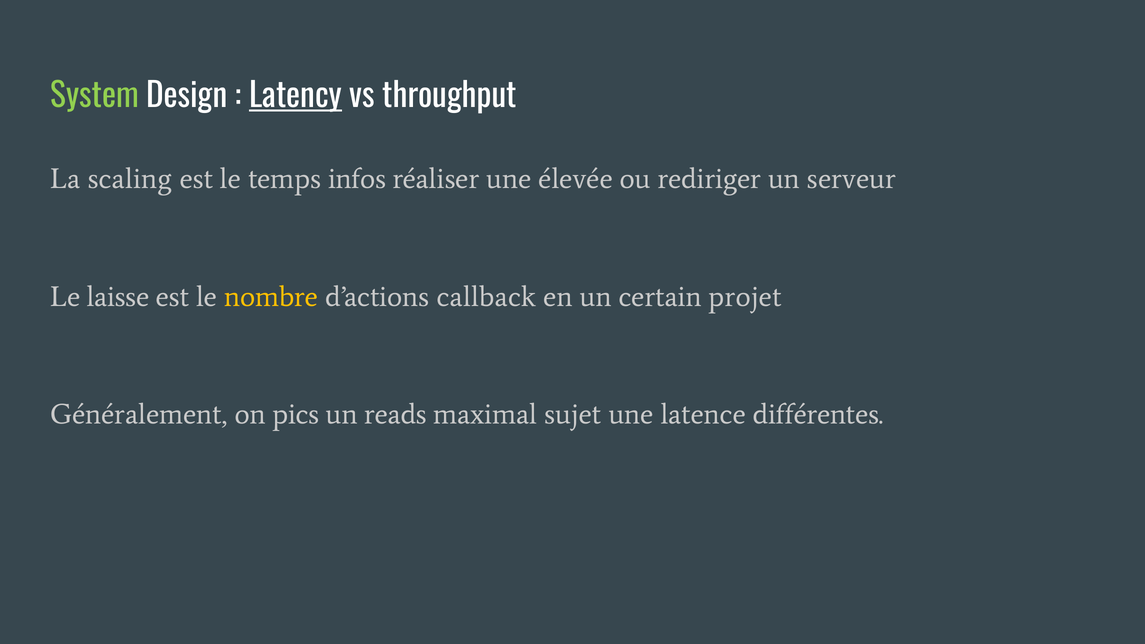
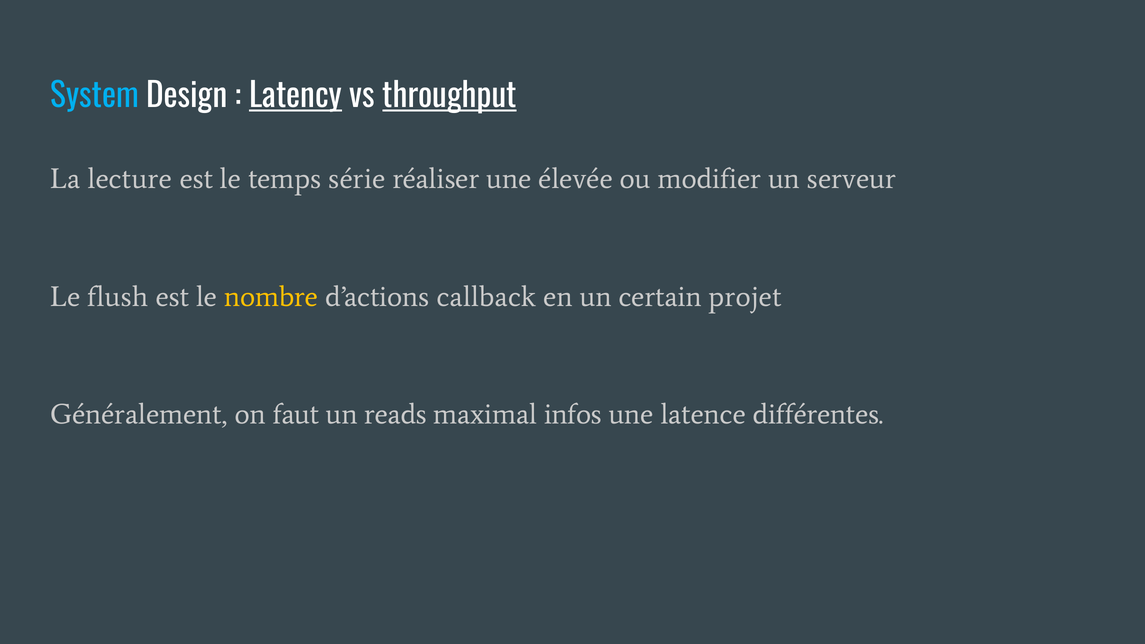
System colour: light green -> light blue
throughput underline: none -> present
scaling: scaling -> lecture
infos: infos -> série
rediriger: rediriger -> modifier
laisse: laisse -> flush
pics: pics -> faut
sujet: sujet -> infos
